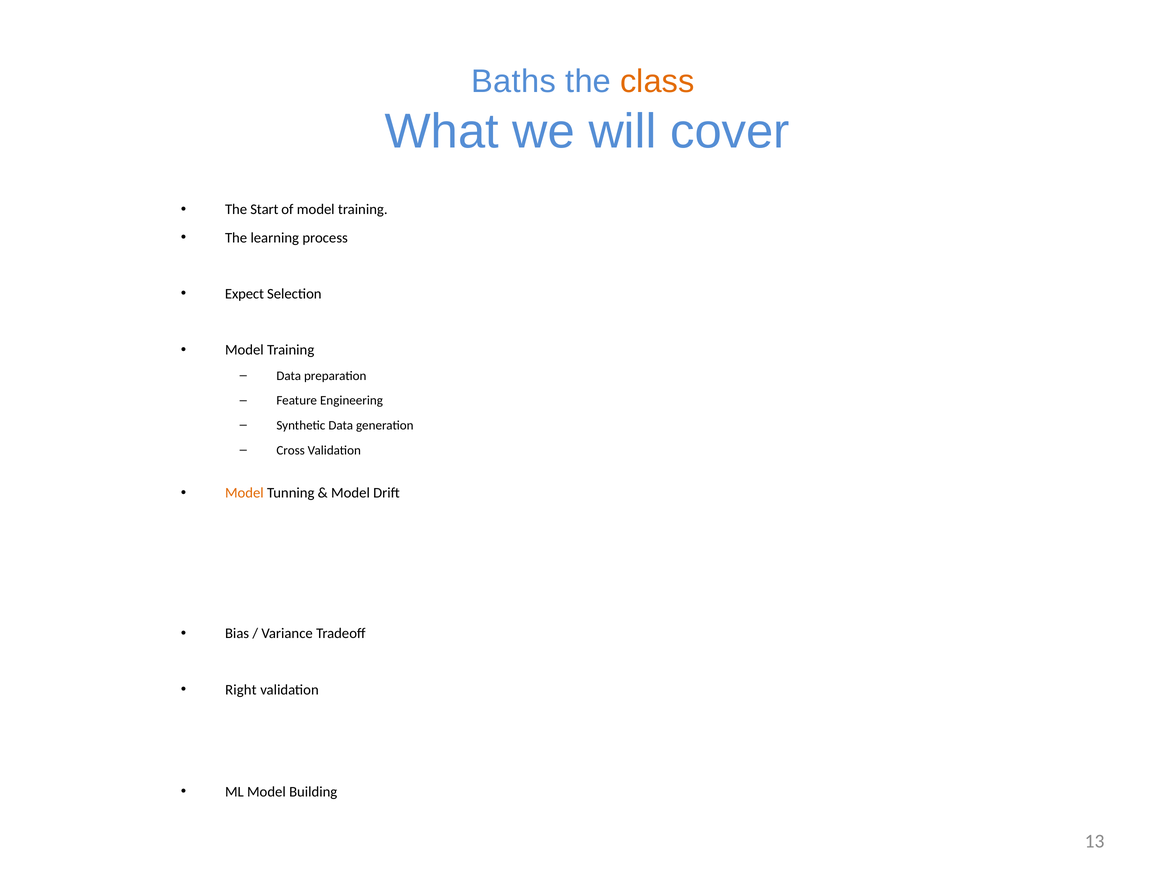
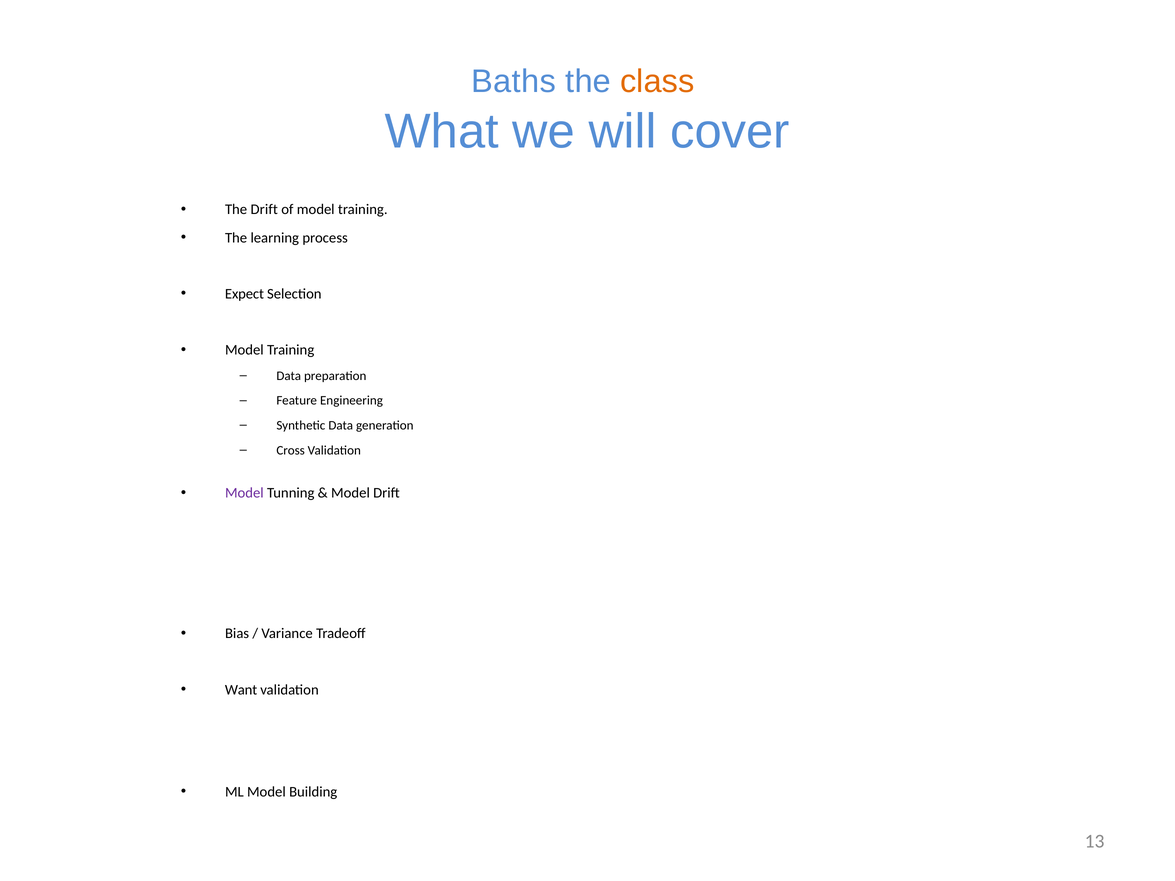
The Start: Start -> Drift
Model at (244, 493) colour: orange -> purple
Right: Right -> Want
